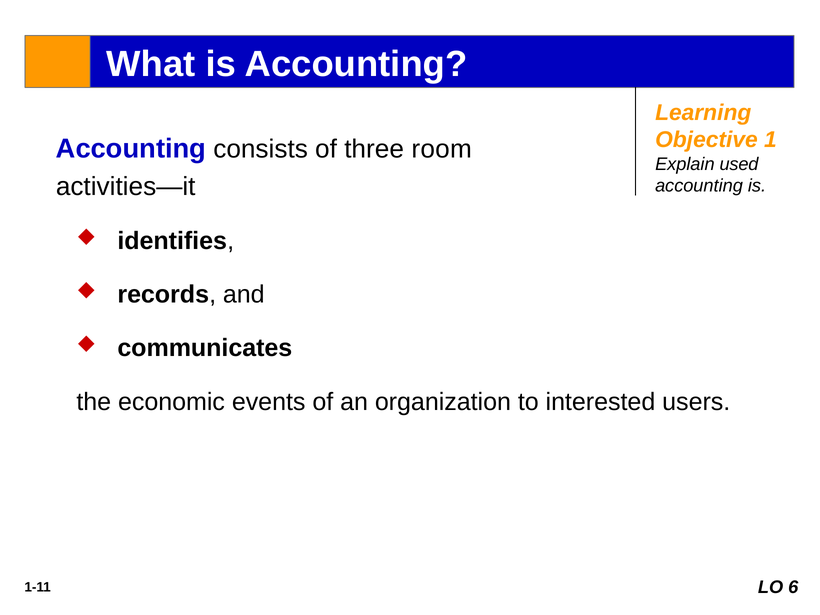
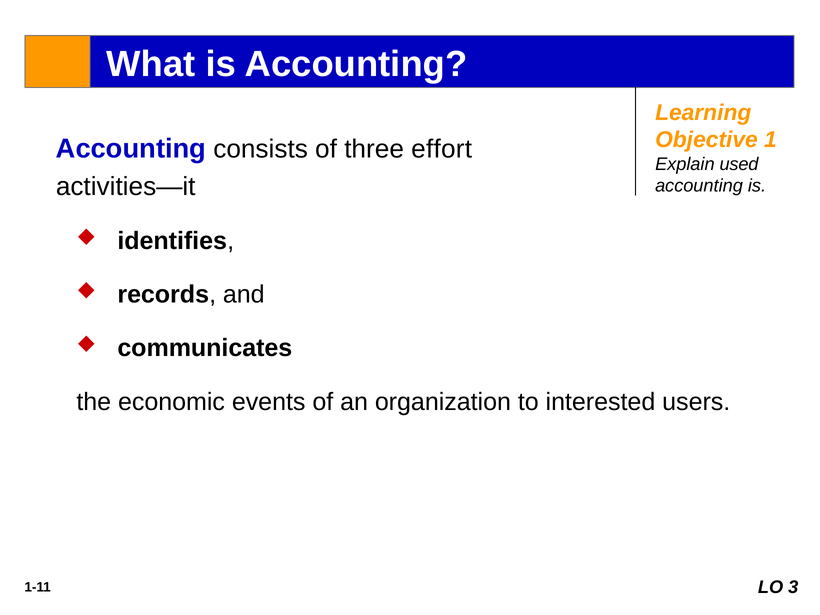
room: room -> effort
6: 6 -> 3
